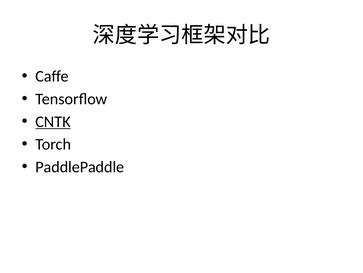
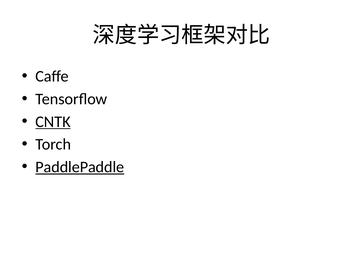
PaddlePaddle underline: none -> present
